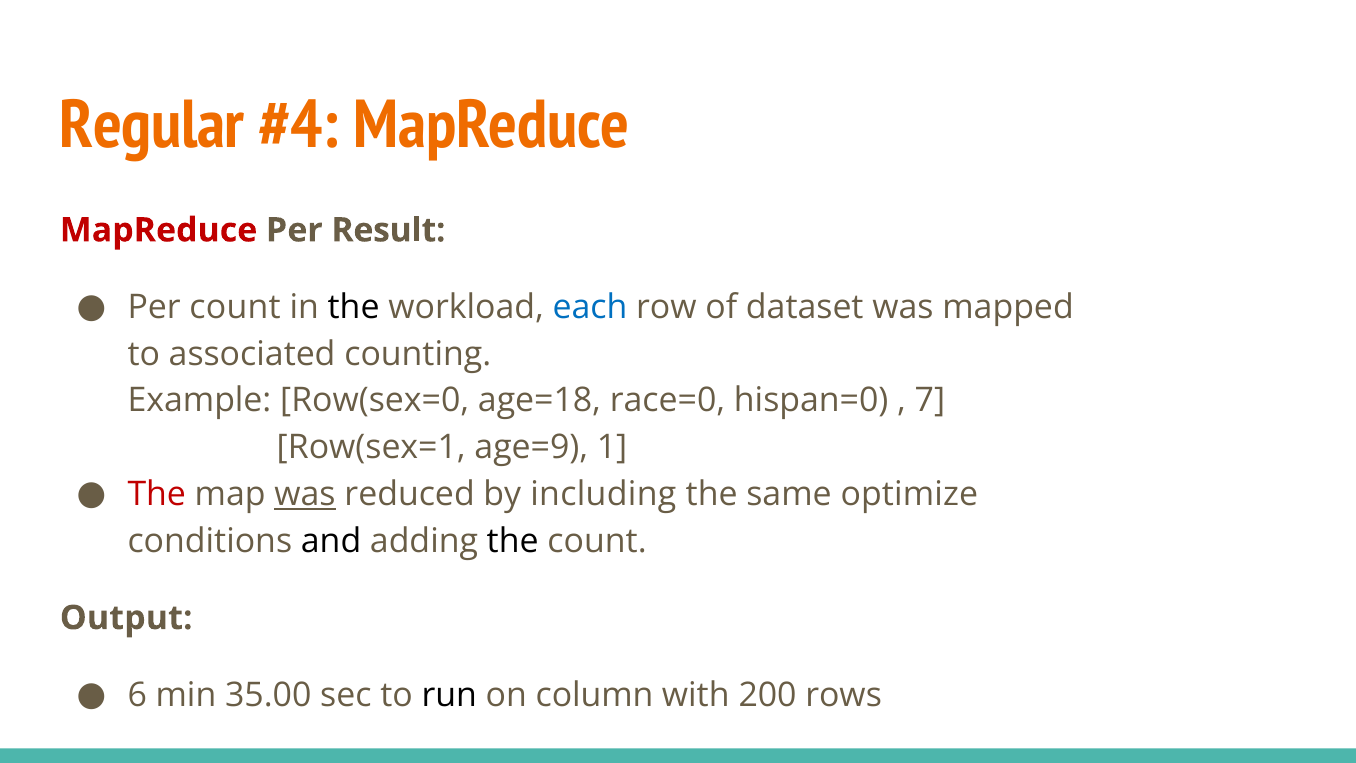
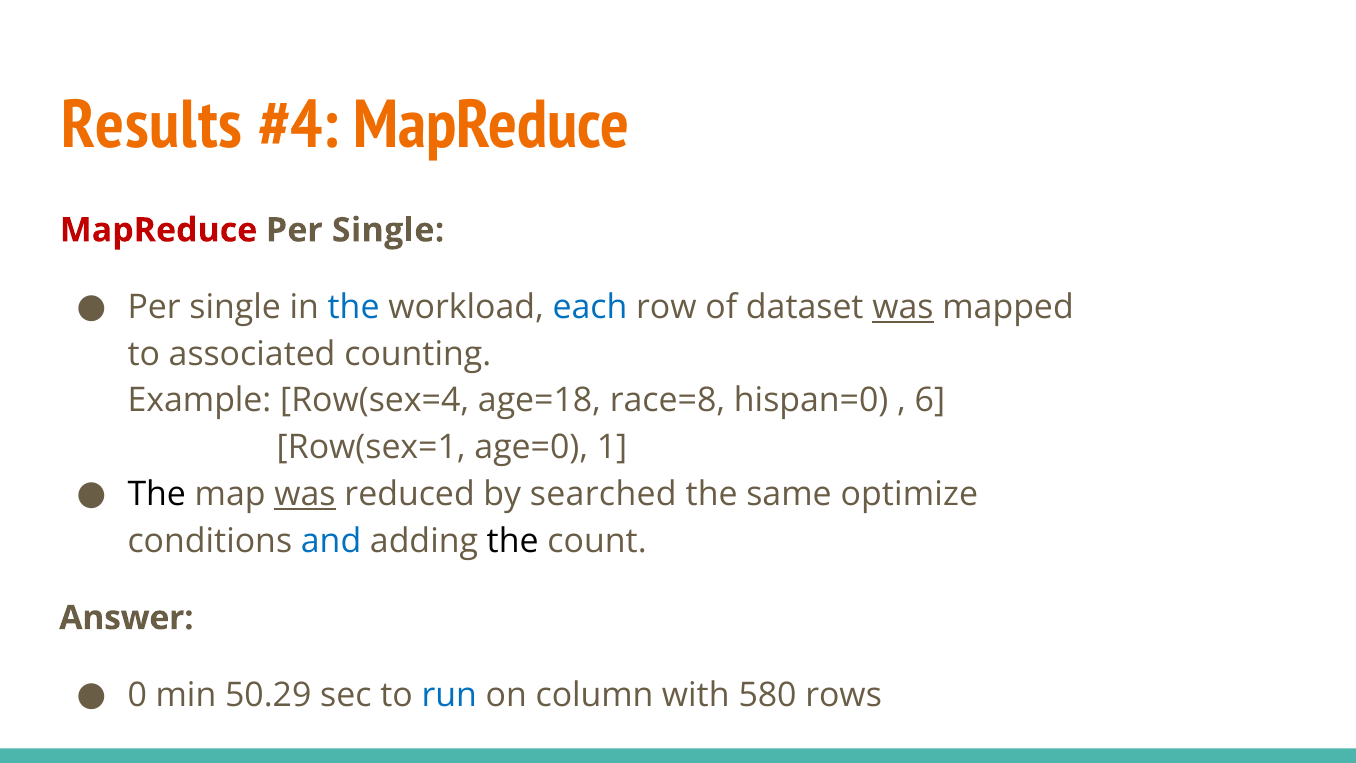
Regular: Regular -> Results
Result at (388, 230): Result -> Single
count at (235, 307): count -> single
the at (354, 307) colour: black -> blue
was at (903, 307) underline: none -> present
Row(sex=0: Row(sex=0 -> Row(sex=4
race=0: race=0 -> race=8
7: 7 -> 6
age=9: age=9 -> age=0
The at (157, 494) colour: red -> black
including: including -> searched
and colour: black -> blue
Output: Output -> Answer
6: 6 -> 0
35.00: 35.00 -> 50.29
run colour: black -> blue
200: 200 -> 580
